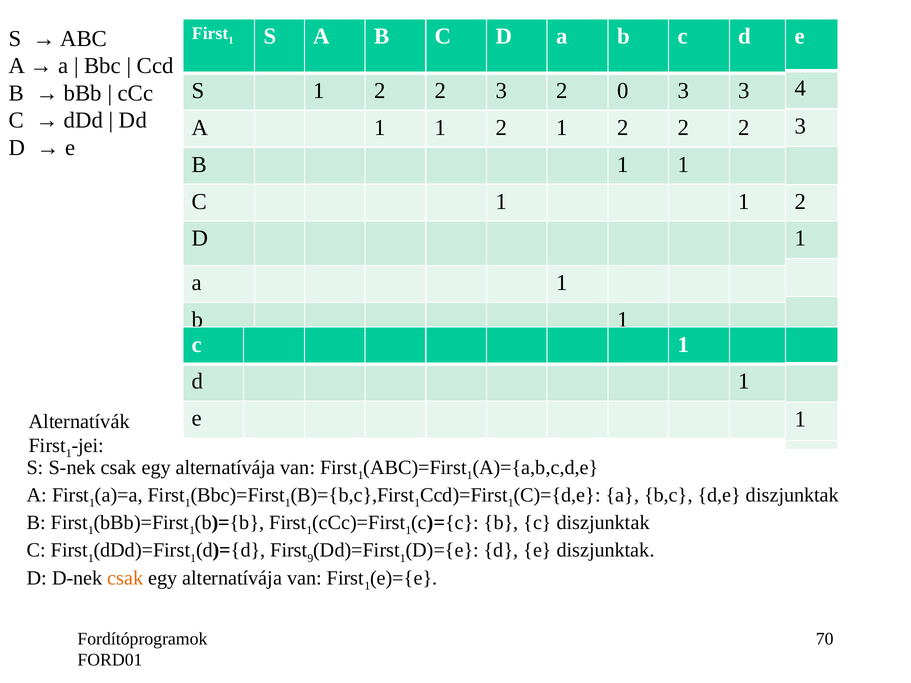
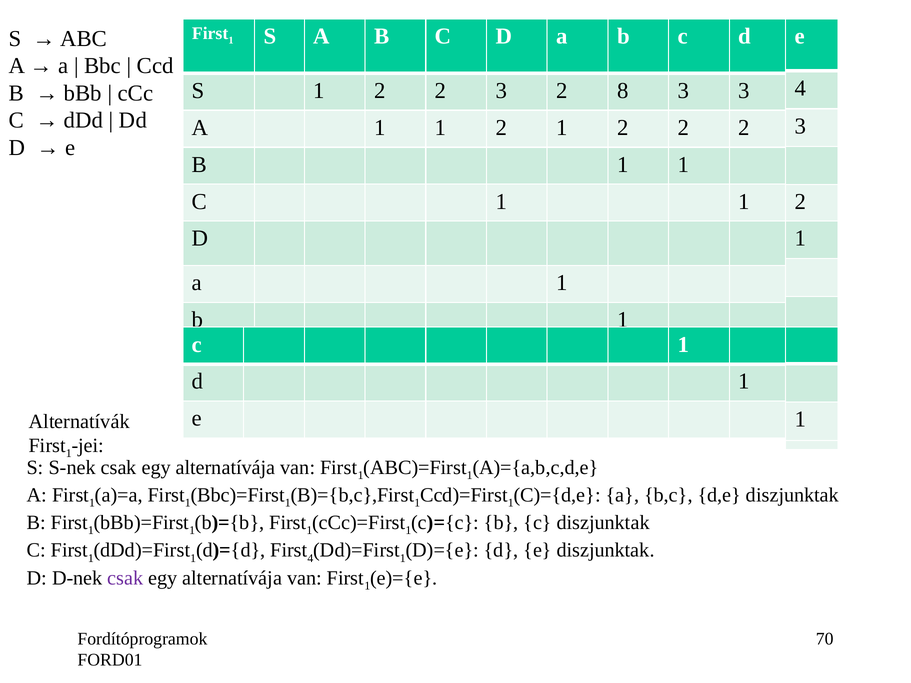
0: 0 -> 8
9 at (310, 558): 9 -> 4
csak at (125, 578) colour: orange -> purple
